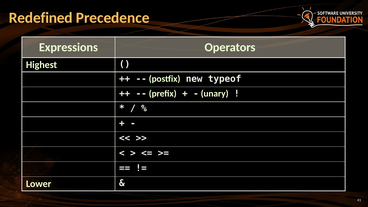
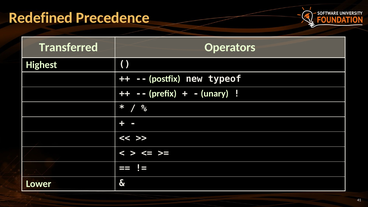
Expressions: Expressions -> Transferred
